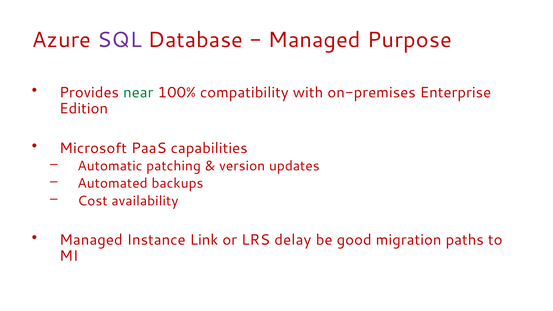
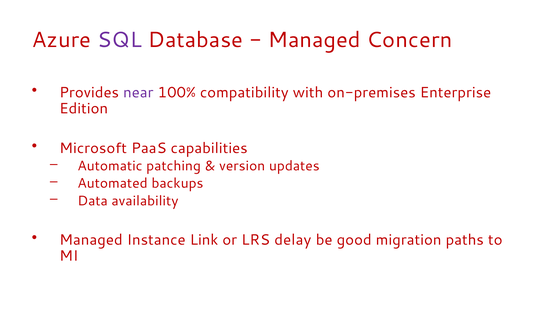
Purpose: Purpose -> Concern
near colour: green -> purple
Cost: Cost -> Data
